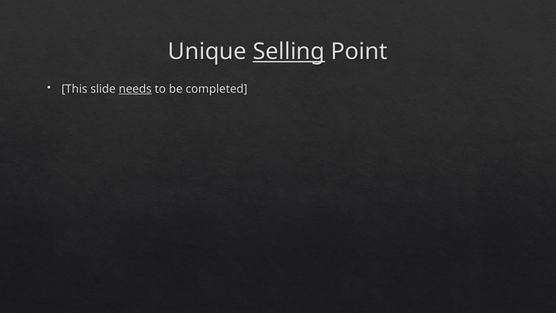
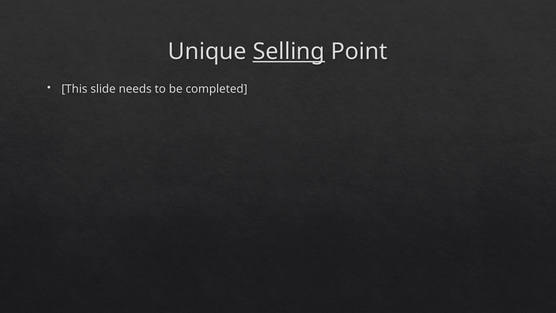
needs underline: present -> none
